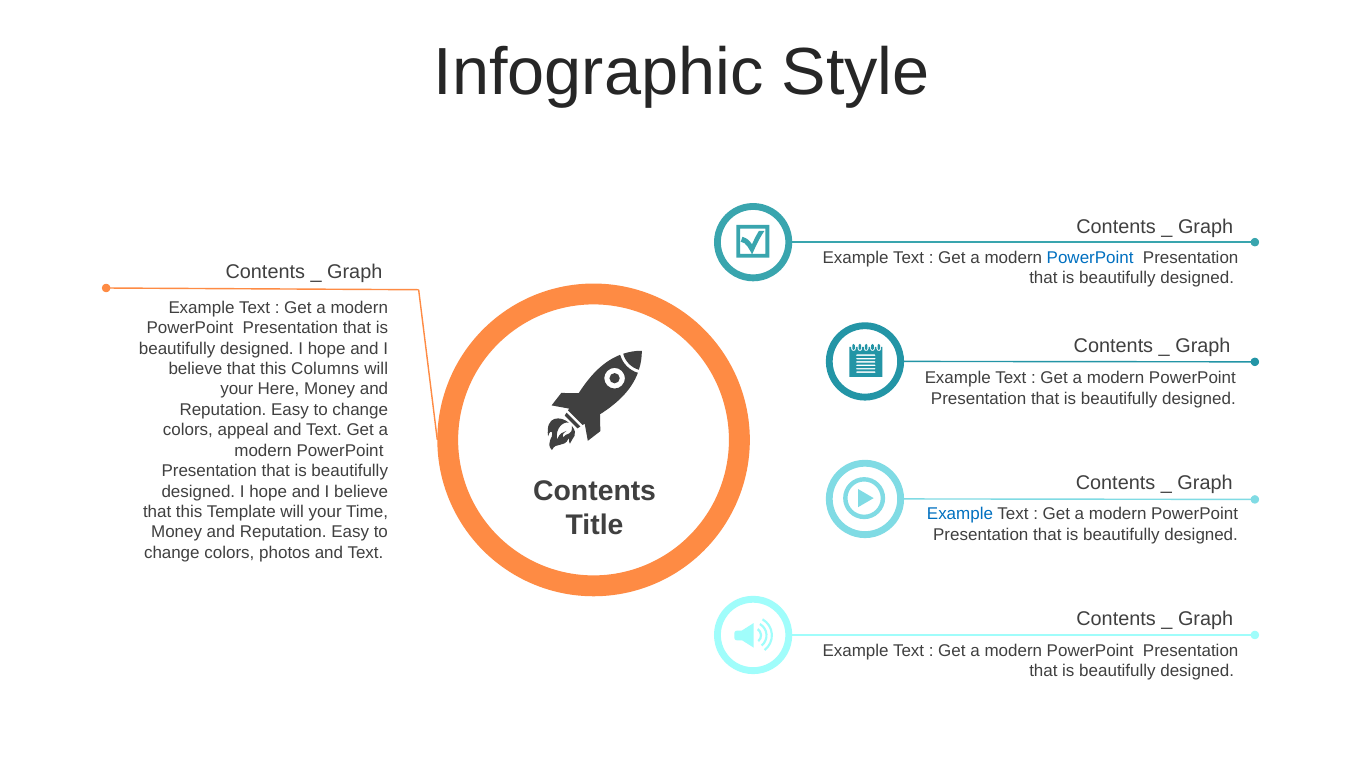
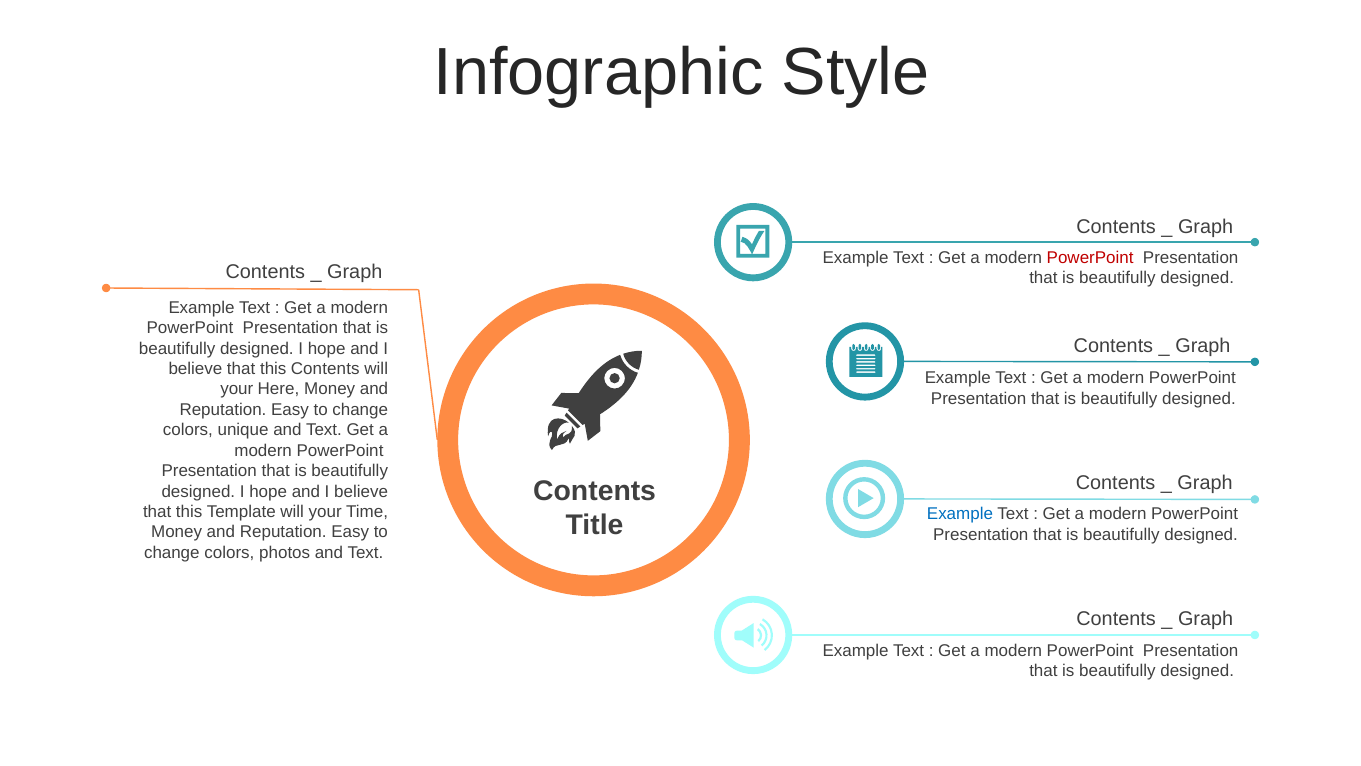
PowerPoint at (1090, 258) colour: blue -> red
this Columns: Columns -> Contents
appeal: appeal -> unique
